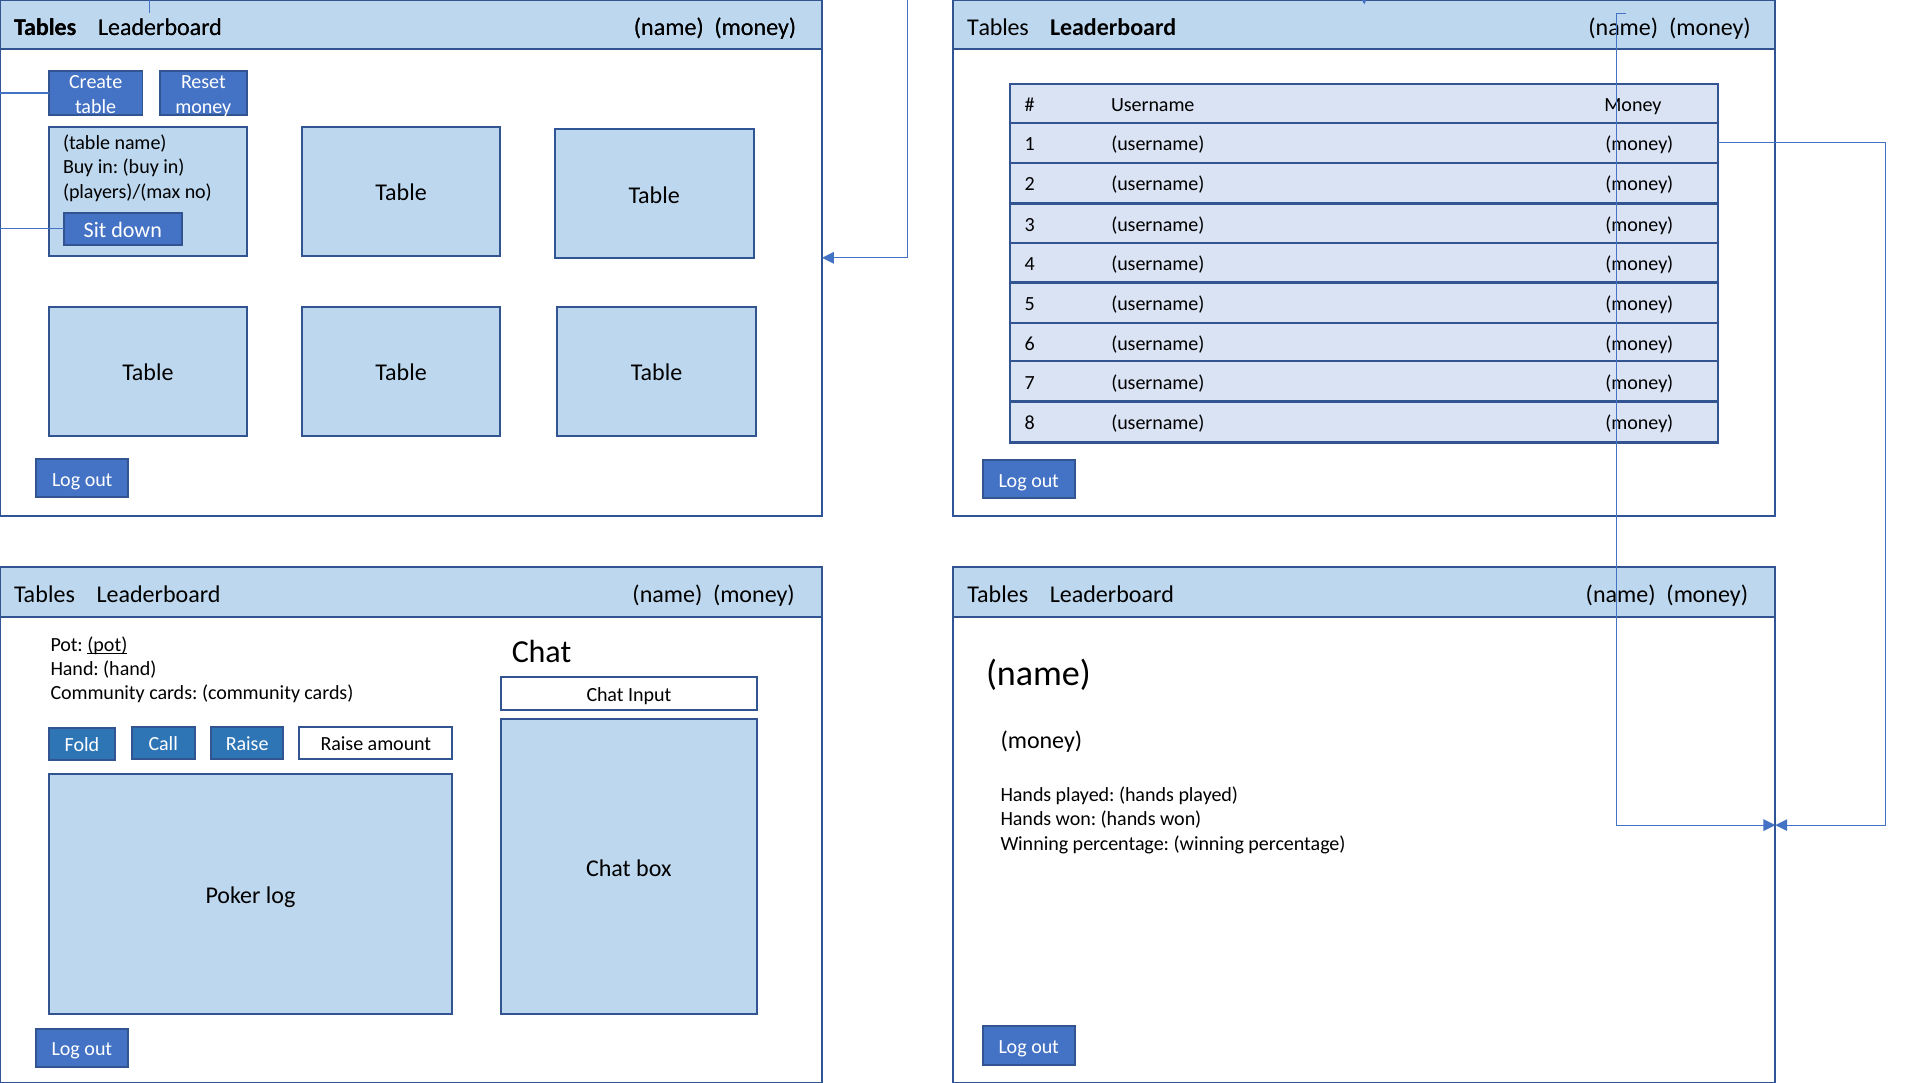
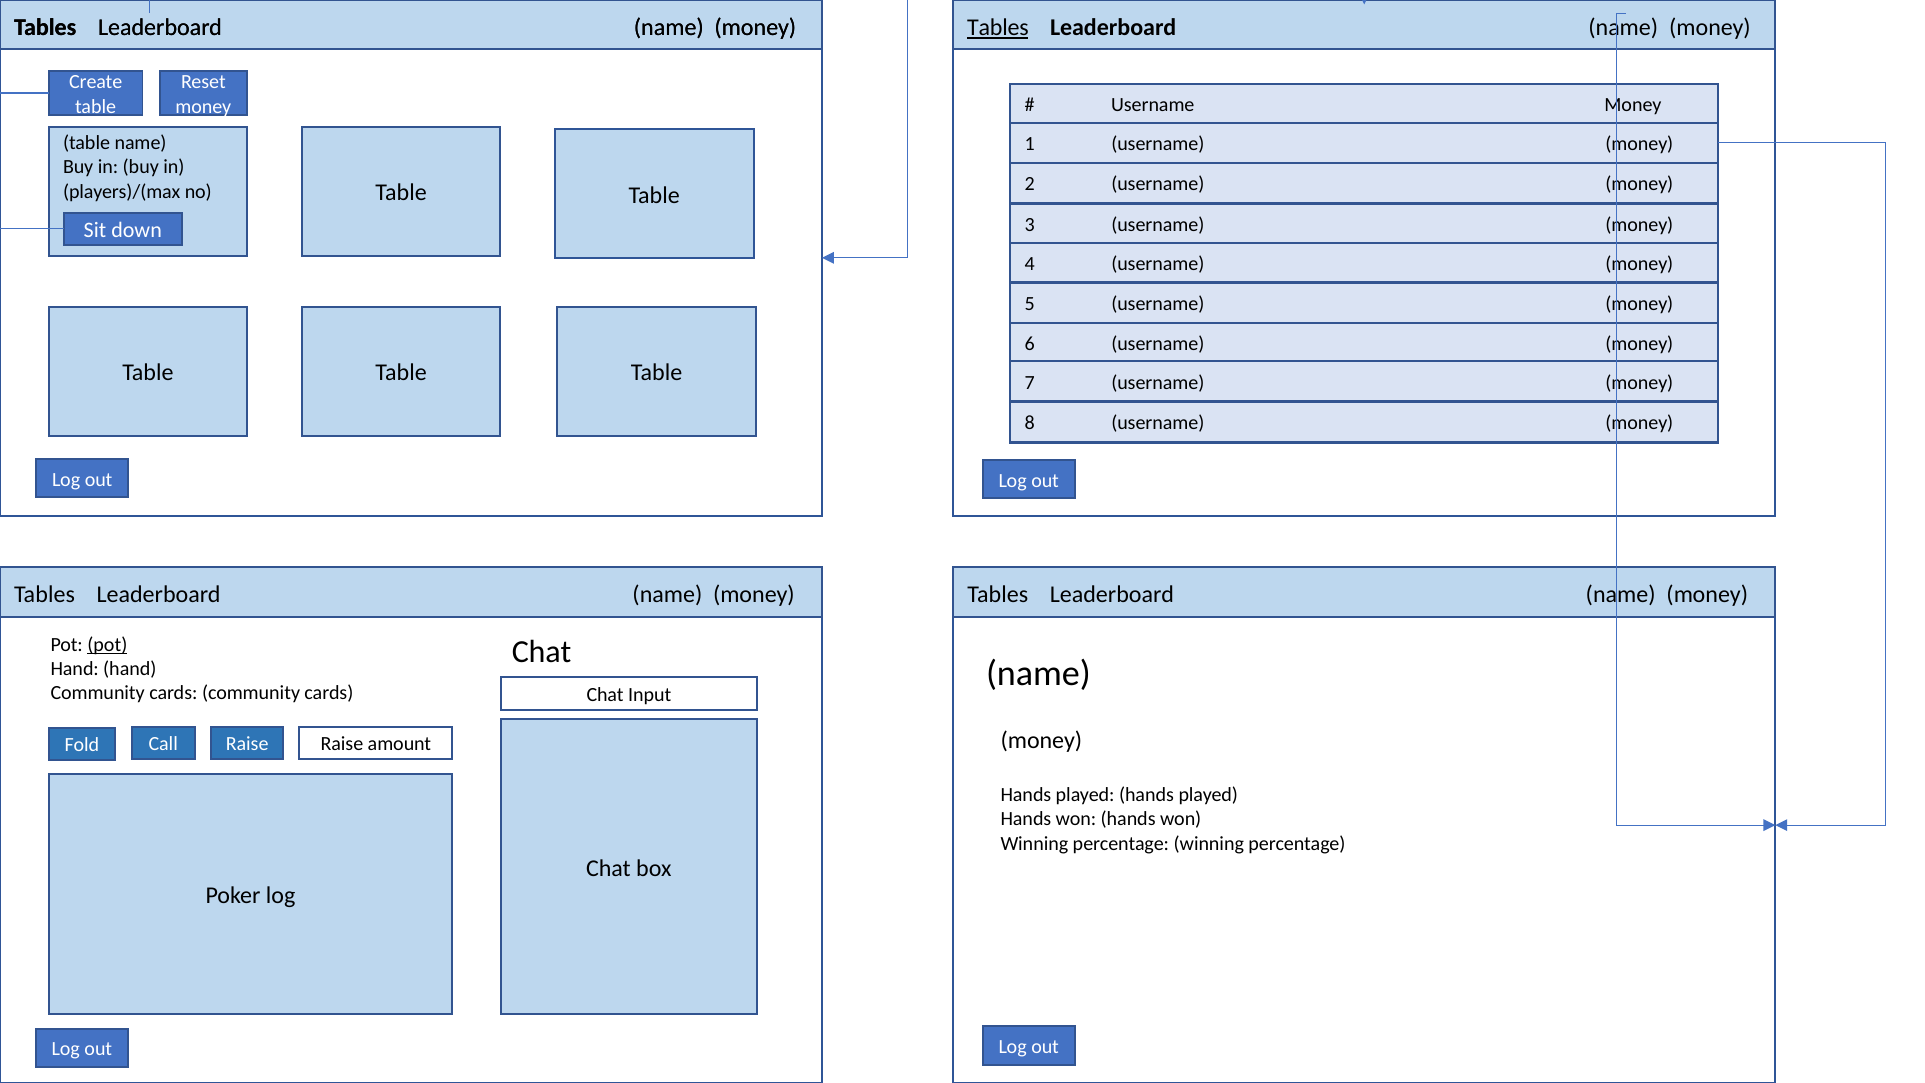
Tables at (998, 28) underline: none -> present
